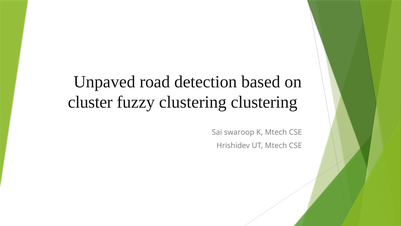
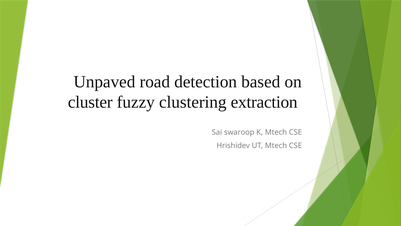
clustering clustering: clustering -> extraction
